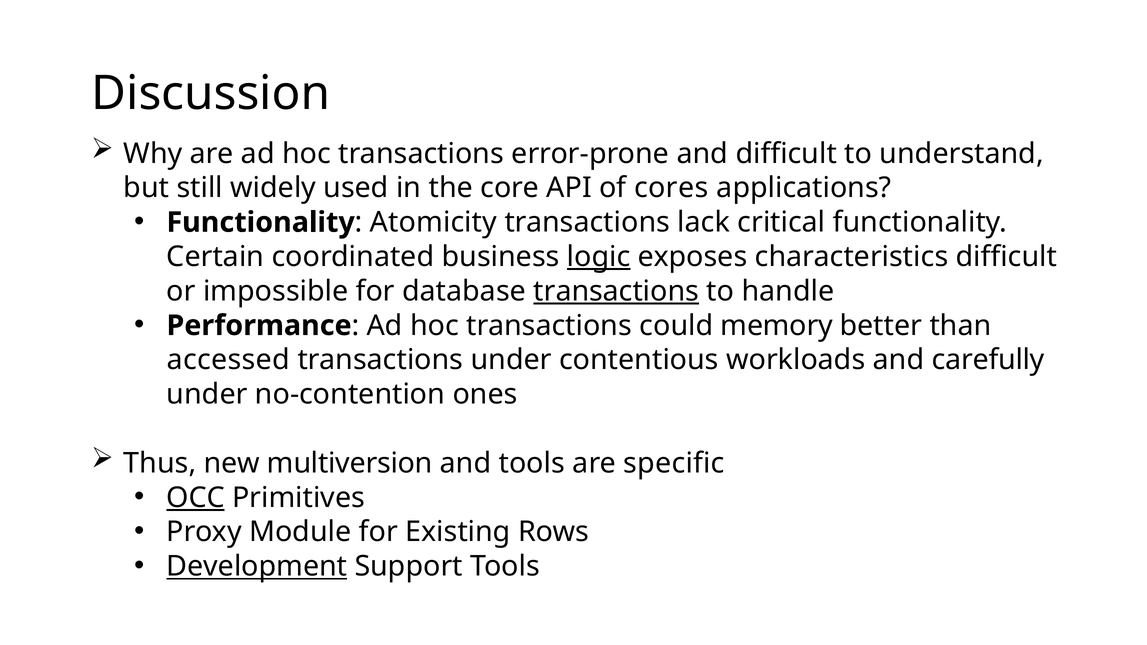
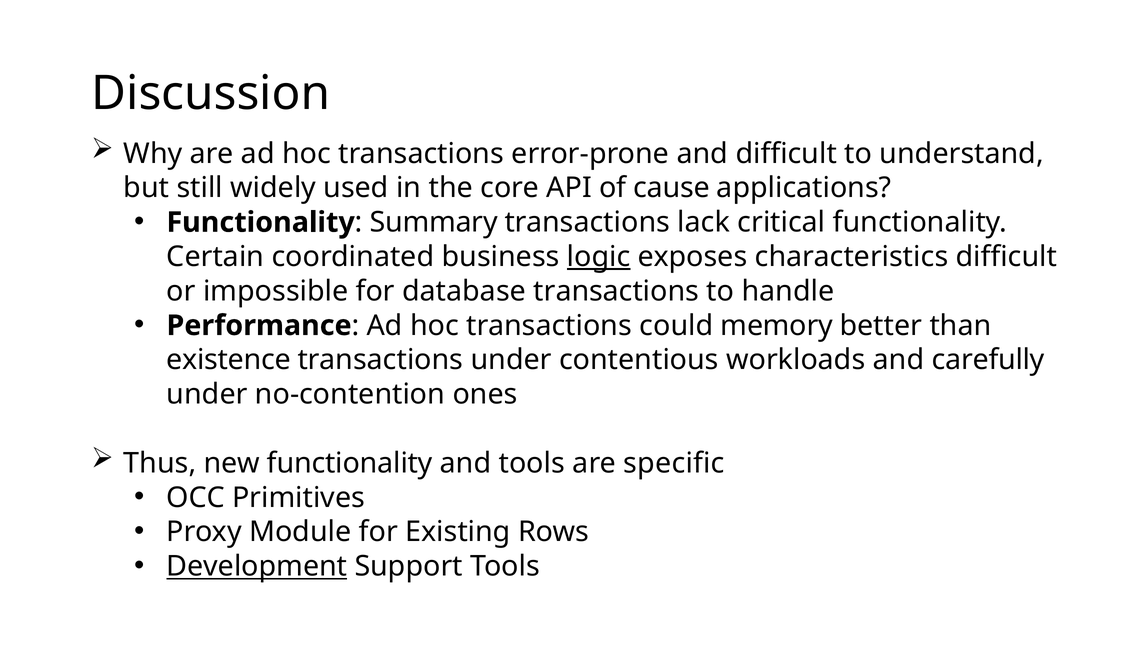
cores: cores -> cause
Atomicity: Atomicity -> Summary
transactions at (616, 291) underline: present -> none
accessed: accessed -> existence
new multiversion: multiversion -> functionality
OCC underline: present -> none
